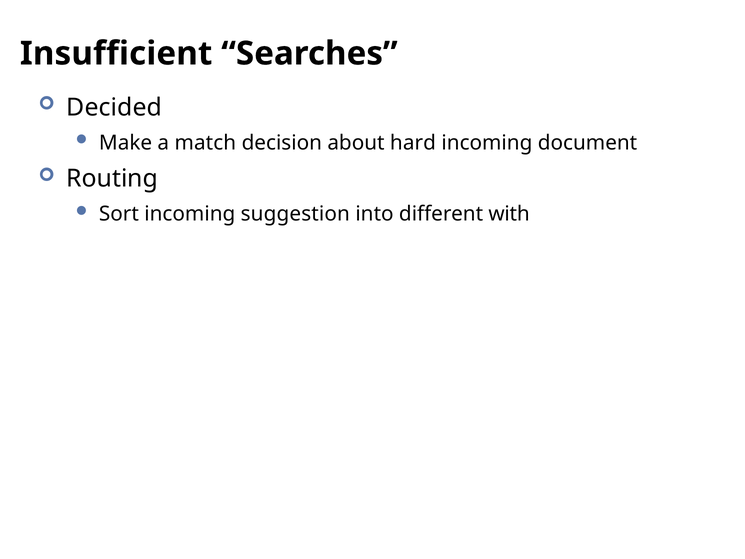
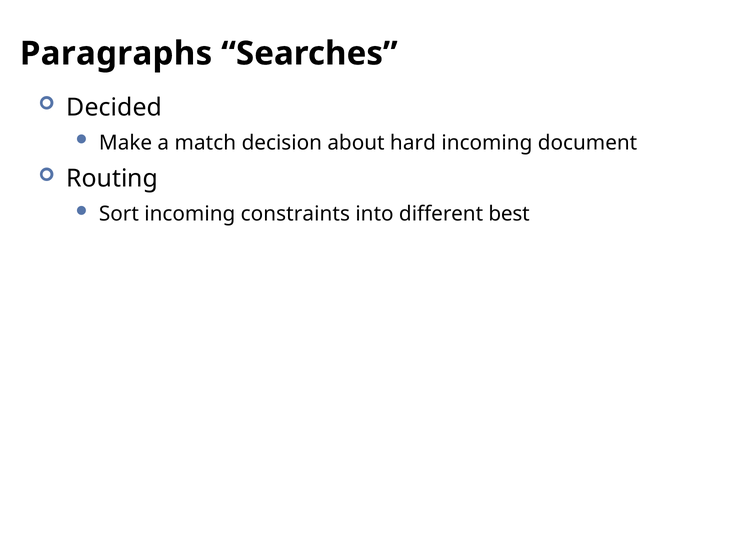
Insufficient: Insufficient -> Paragraphs
suggestion: suggestion -> constraints
with: with -> best
